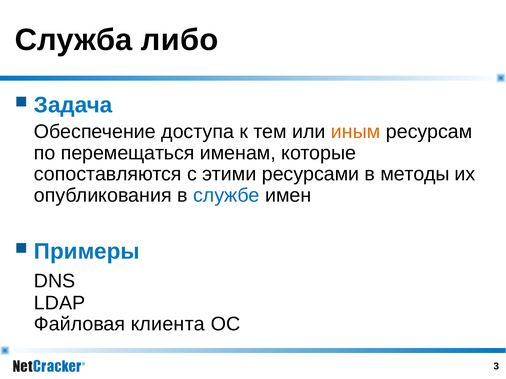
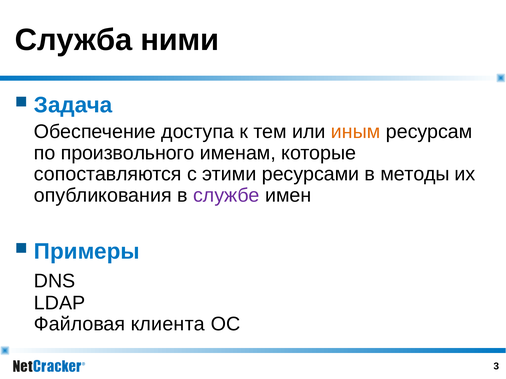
либо: либо -> ними
перемещаться: перемещаться -> произвольного
службе colour: blue -> purple
